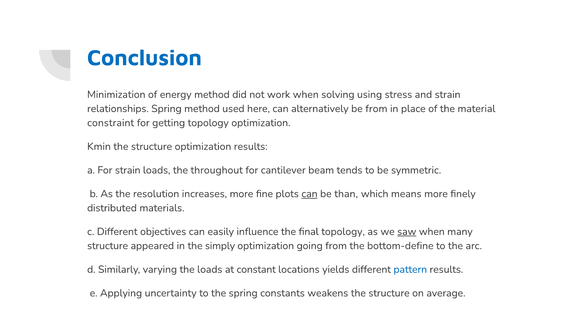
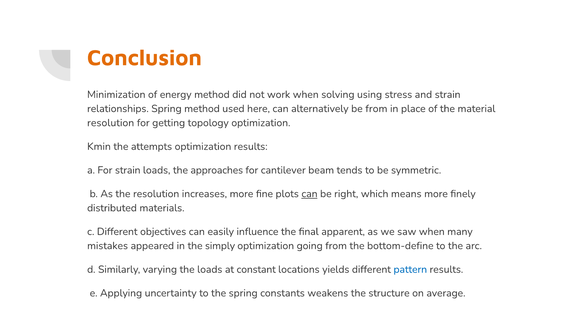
Conclusion colour: blue -> orange
constraint at (111, 123): constraint -> resolution
structure at (152, 147): structure -> attempts
throughout: throughout -> approaches
than: than -> right
final topology: topology -> apparent
saw underline: present -> none
structure at (108, 246): structure -> mistakes
